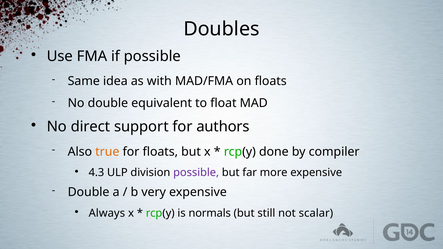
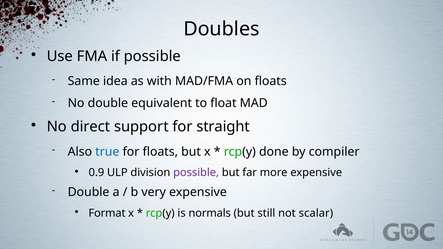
authors: authors -> straight
true colour: orange -> blue
4.3: 4.3 -> 0.9
Always: Always -> Format
